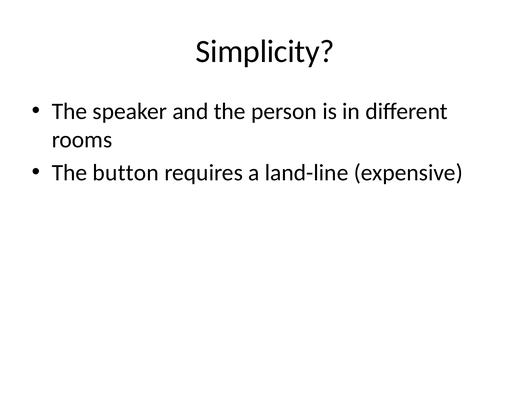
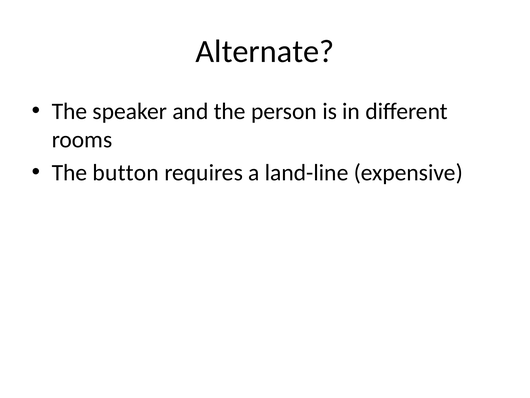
Simplicity: Simplicity -> Alternate
